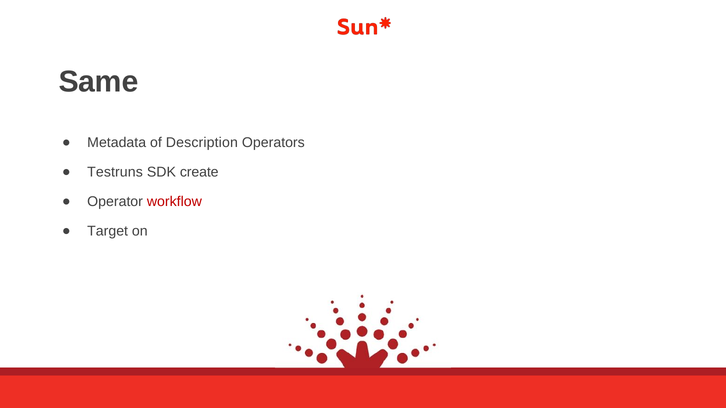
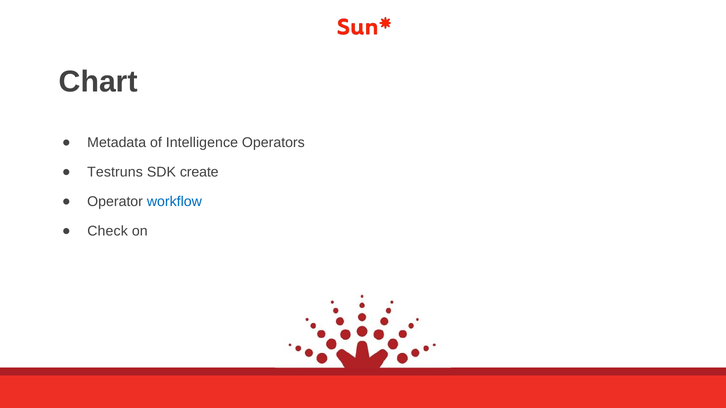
Same: Same -> Chart
Description: Description -> Intelligence
workflow colour: red -> blue
Target: Target -> Check
